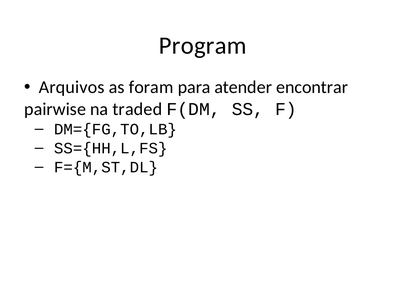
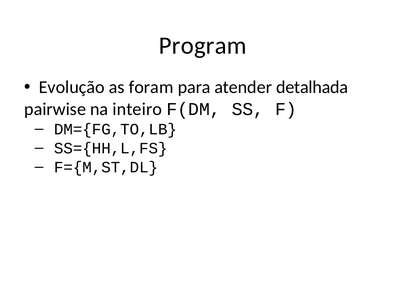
Arquivos: Arquivos -> Evolução
encontrar: encontrar -> detalhada
traded: traded -> inteiro
